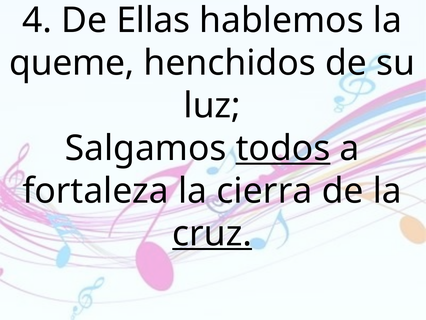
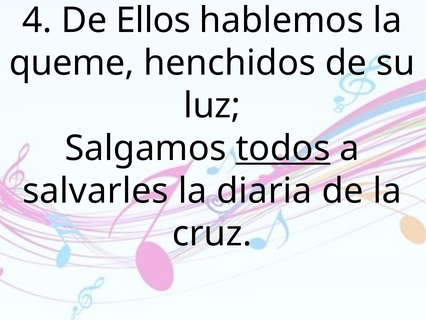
Ellas: Ellas -> Ellos
fortaleza: fortaleza -> salvarles
cierra: cierra -> diaria
cruz underline: present -> none
